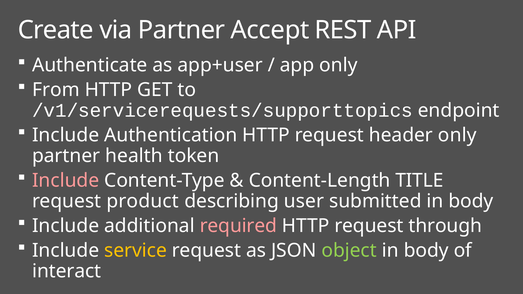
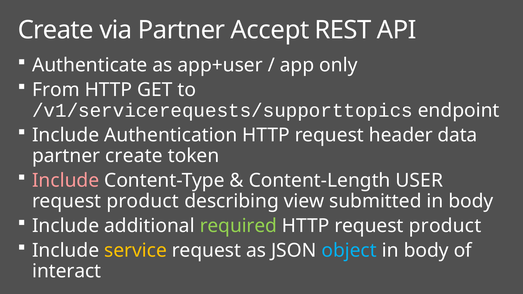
header only: only -> data
partner health: health -> create
TITLE: TITLE -> USER
user: user -> view
required colour: pink -> light green
HTTP request through: through -> product
object colour: light green -> light blue
